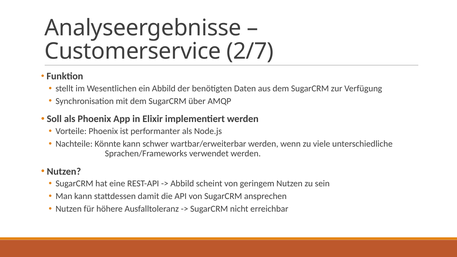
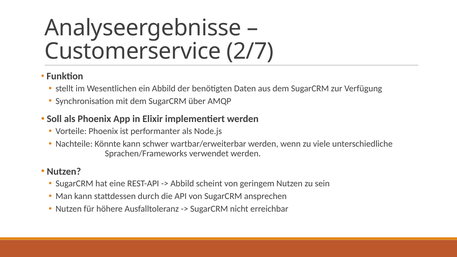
damit: damit -> durch
